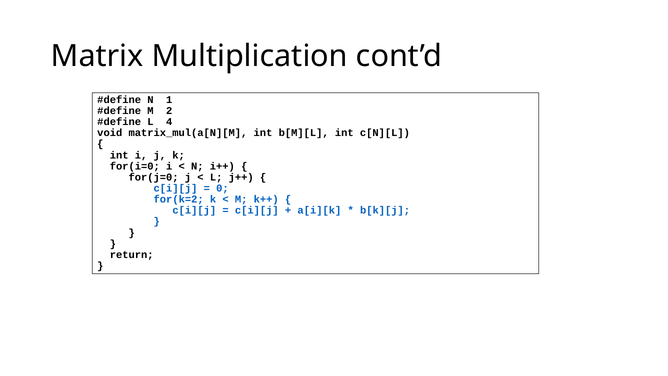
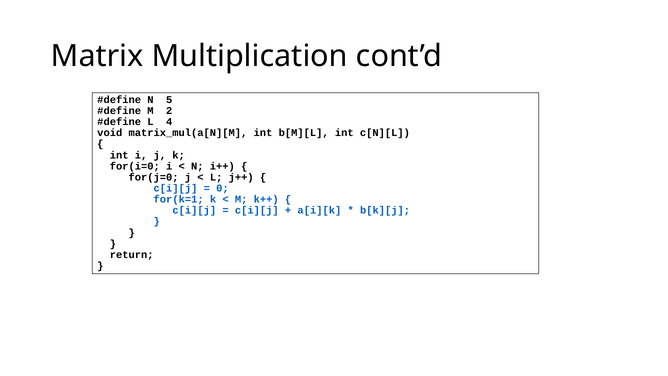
1: 1 -> 5
for(k=2: for(k=2 -> for(k=1
